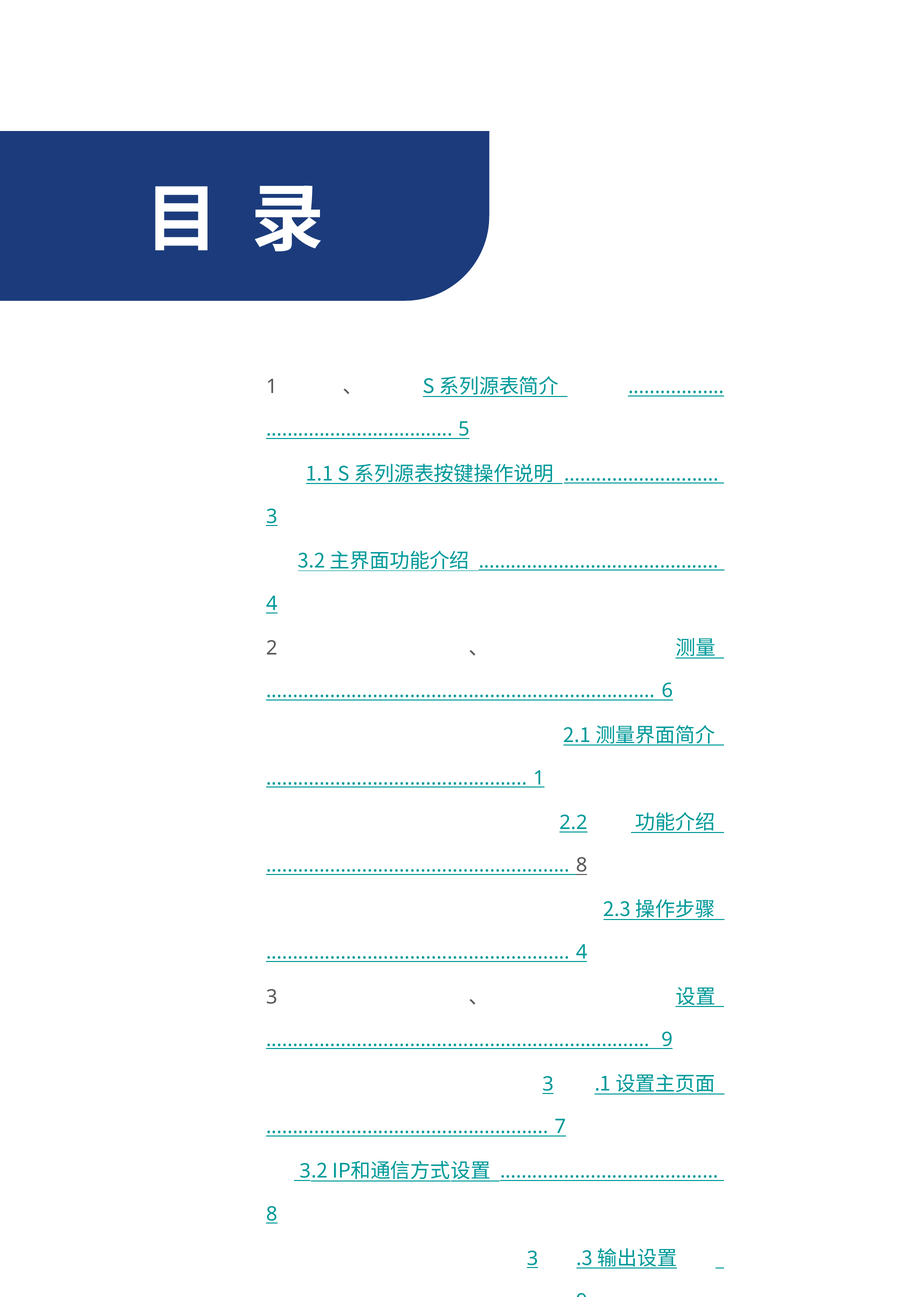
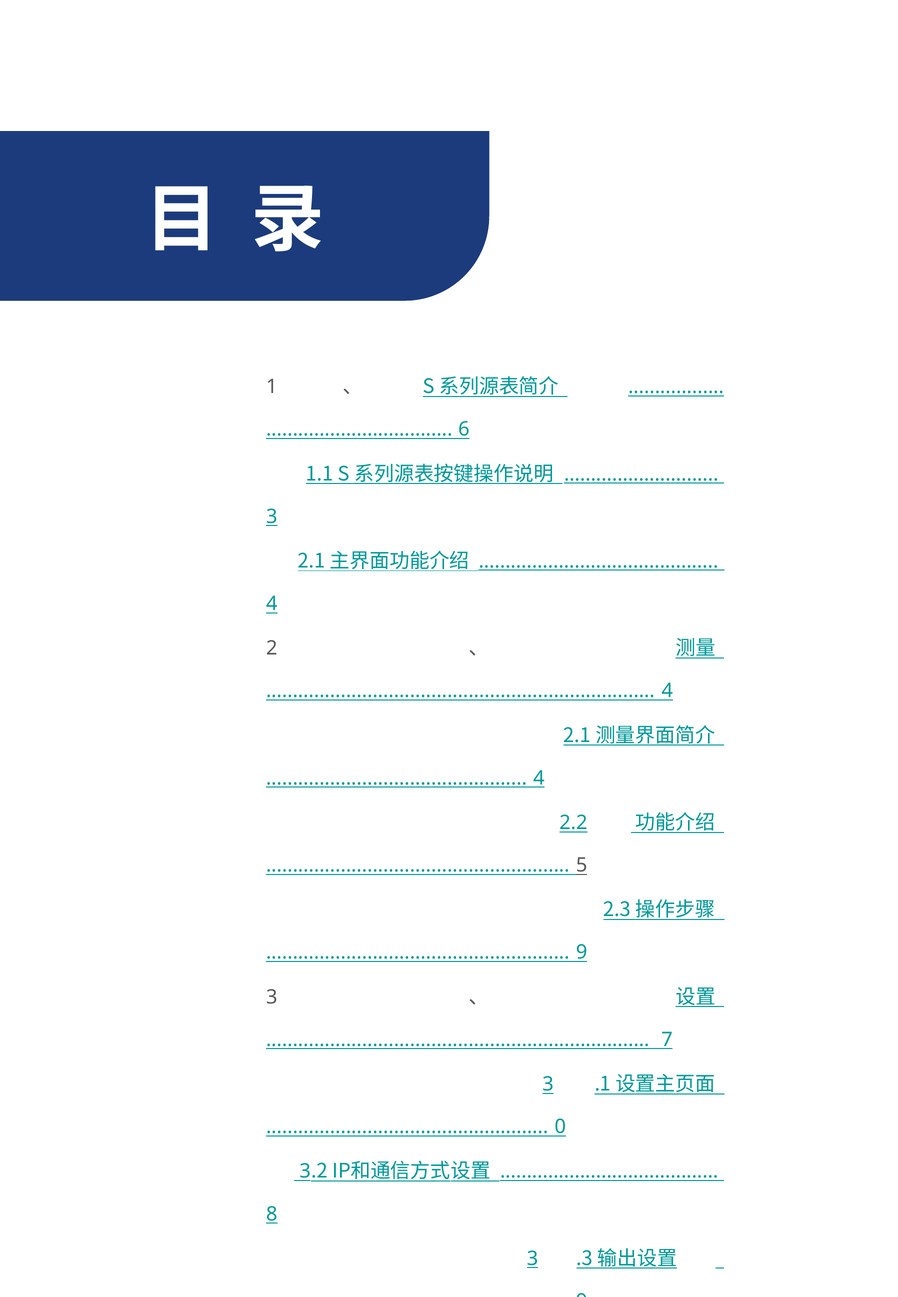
5 at (464, 429): 5 -> 6
3.2 at (312, 561): 3.2 -> 2.1
6 at (667, 691): 6 -> 4
1 at (539, 778): 1 -> 4
8 at (582, 865): 8 -> 5
4 at (582, 952): 4 -> 9
9 at (667, 1039): 9 -> 7
7: 7 -> 0
